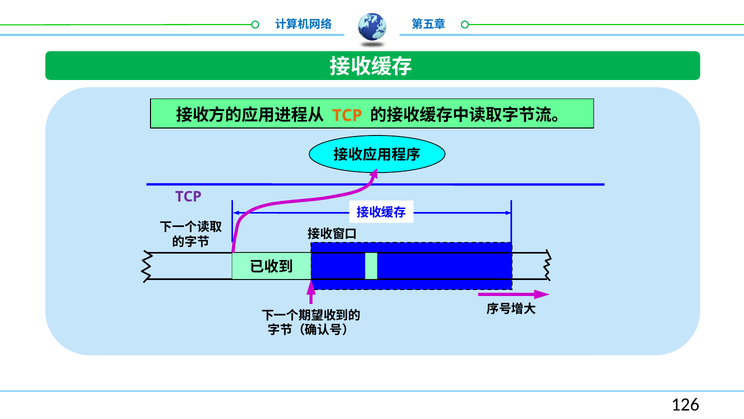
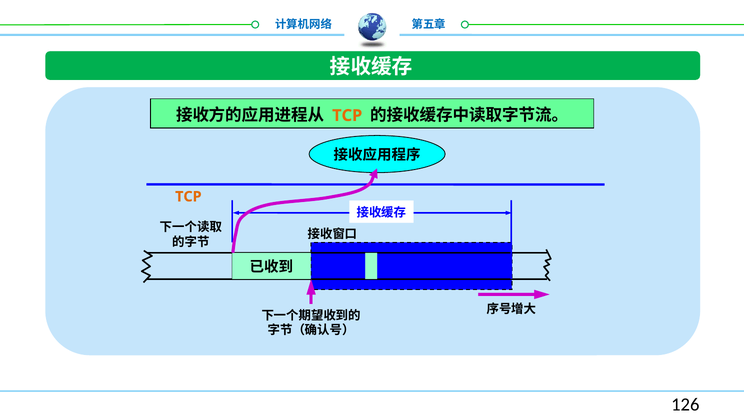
TCP at (188, 196) colour: purple -> orange
